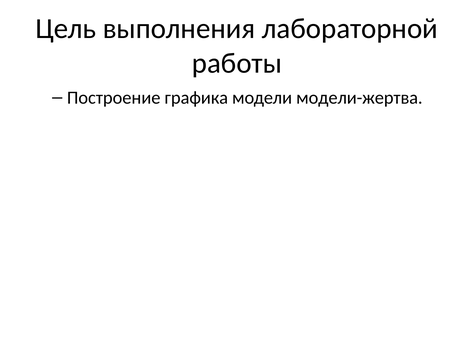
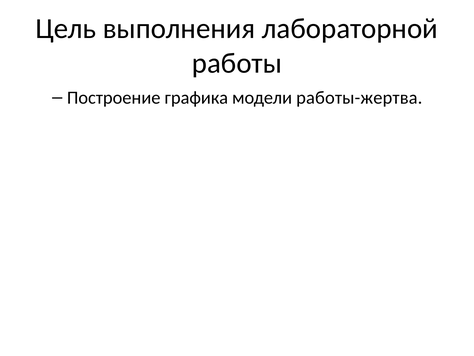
модели-жертва: модели-жертва -> работы-жертва
